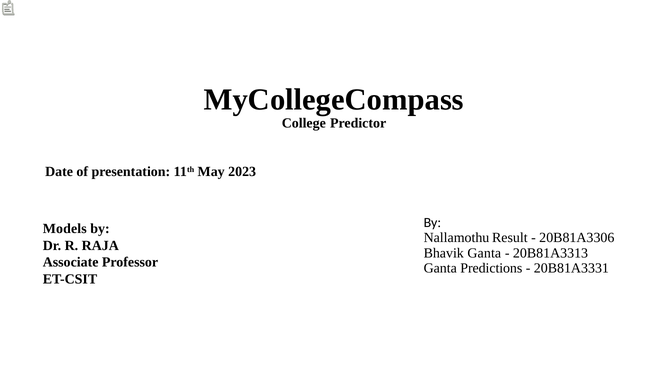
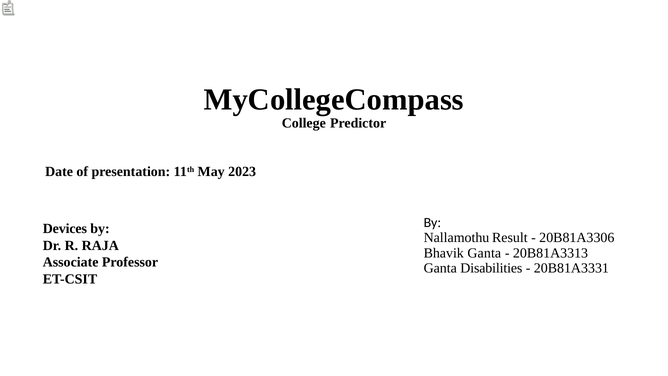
Models: Models -> Devices
Predictions: Predictions -> Disabilities
